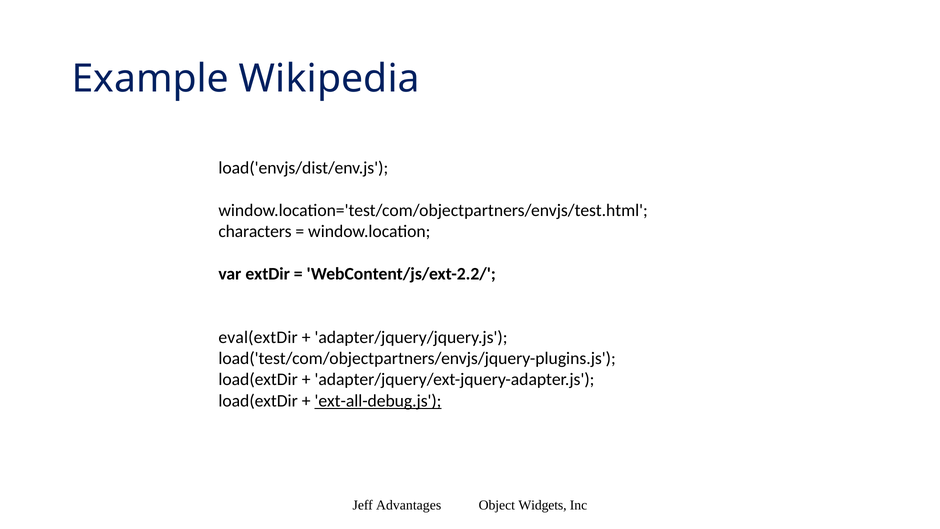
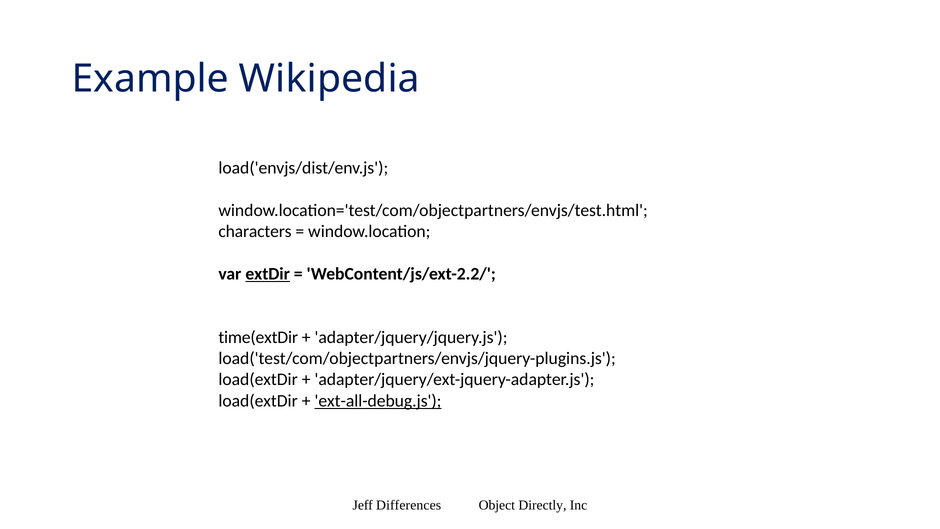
extDir underline: none -> present
eval(extDir: eval(extDir -> time(extDir
Advantages: Advantages -> Differences
Widgets: Widgets -> Directly
